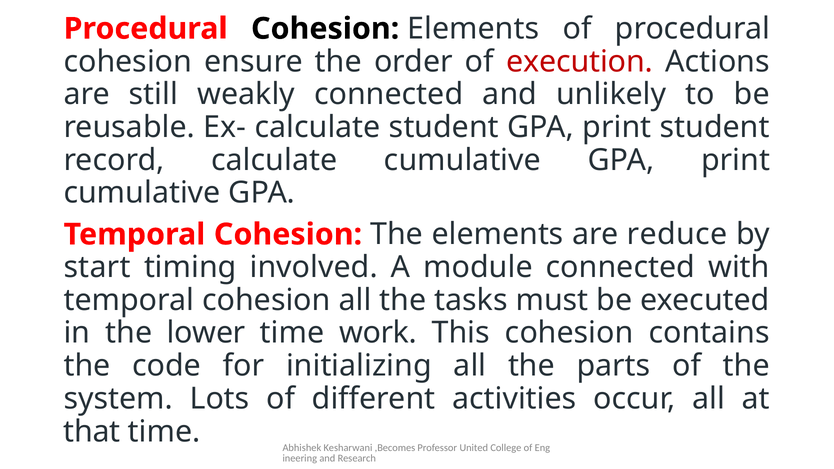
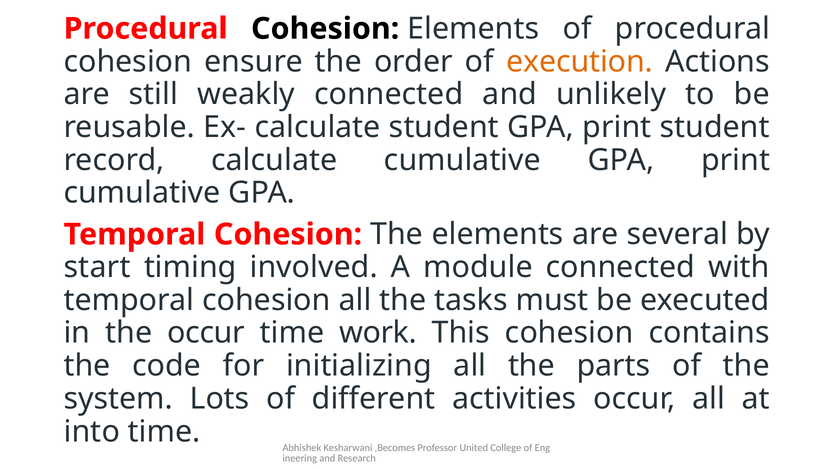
execution colour: red -> orange
reduce: reduce -> several
the lower: lower -> occur
that: that -> into
